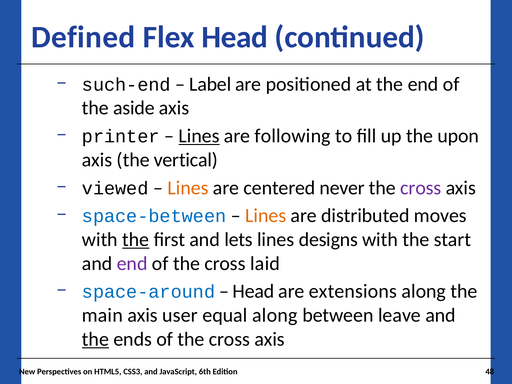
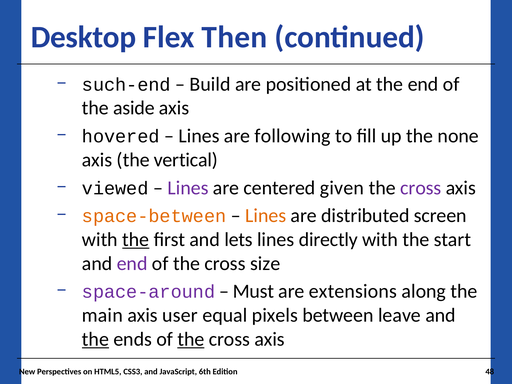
Defined: Defined -> Desktop
Flex Head: Head -> Then
Label: Label -> Build
printer: printer -> hovered
Lines at (199, 136) underline: present -> none
upon: upon -> none
Lines at (188, 188) colour: orange -> purple
never: never -> given
space-between colour: blue -> orange
moves: moves -> screen
designs: designs -> directly
laid: laid -> size
space-around colour: blue -> purple
Head at (253, 291): Head -> Must
equal along: along -> pixels
the at (191, 339) underline: none -> present
